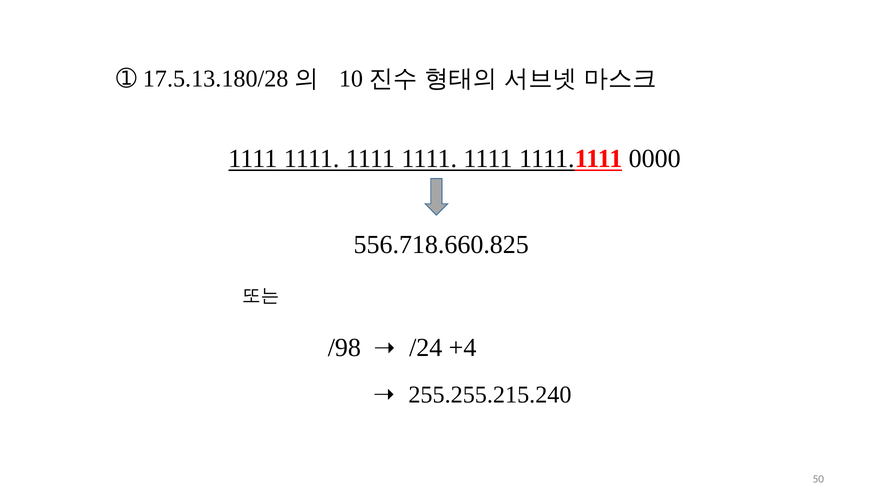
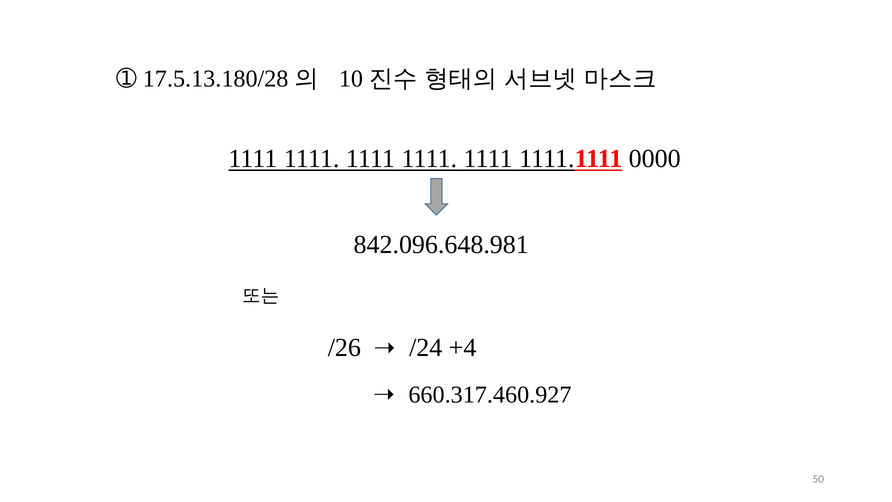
556.718.660.825: 556.718.660.825 -> 842.096.648.981
/98: /98 -> /26
255.255.215.240: 255.255.215.240 -> 660.317.460.927
